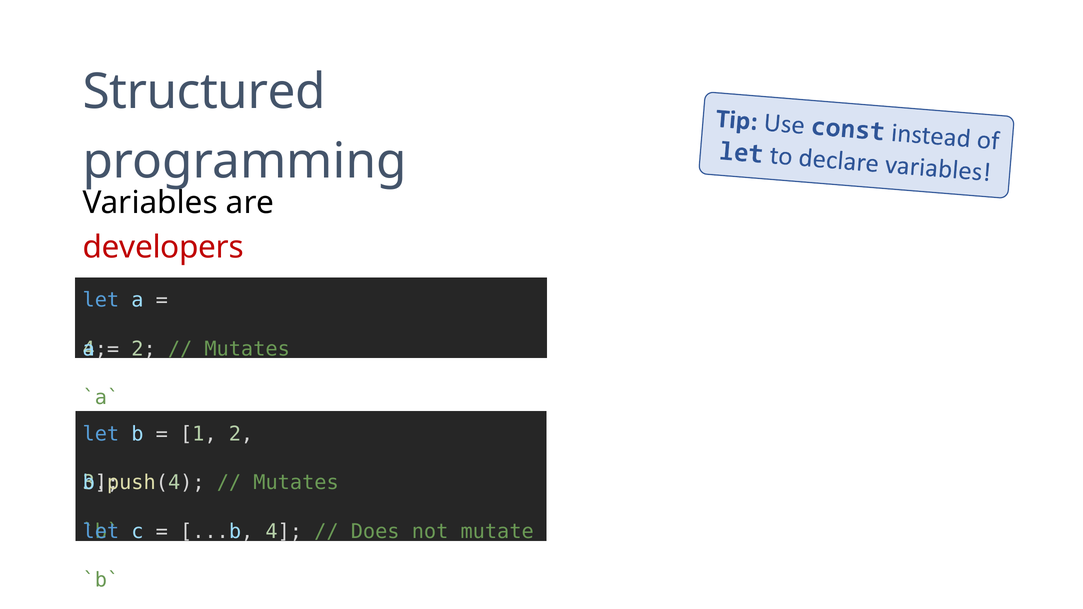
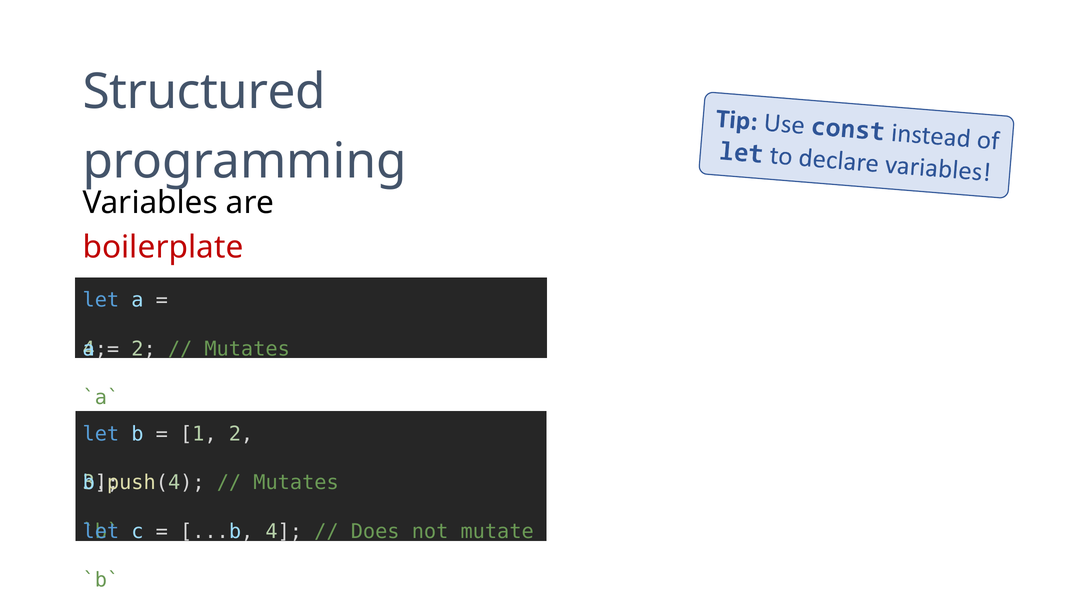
developers: developers -> boilerplate
